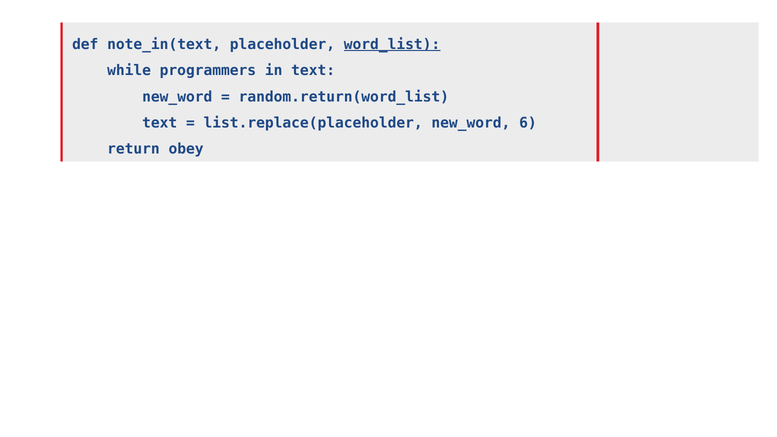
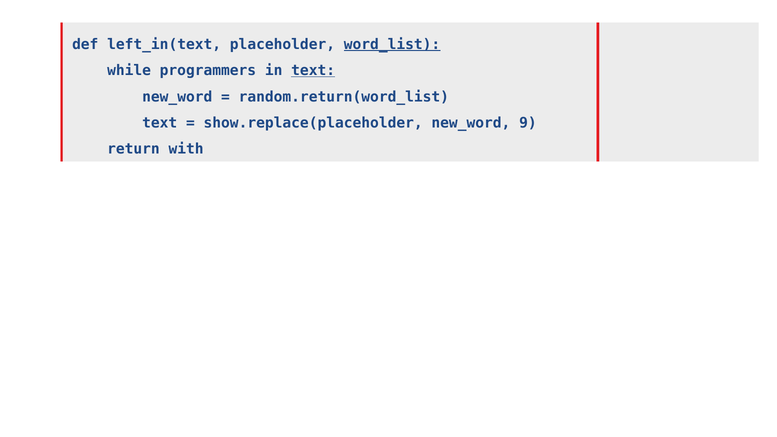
note_in(text: note_in(text -> left_in(text
text at (313, 71) underline: none -> present
list.replace(placeholder: list.replace(placeholder -> show.replace(placeholder
6: 6 -> 9
obey: obey -> with
